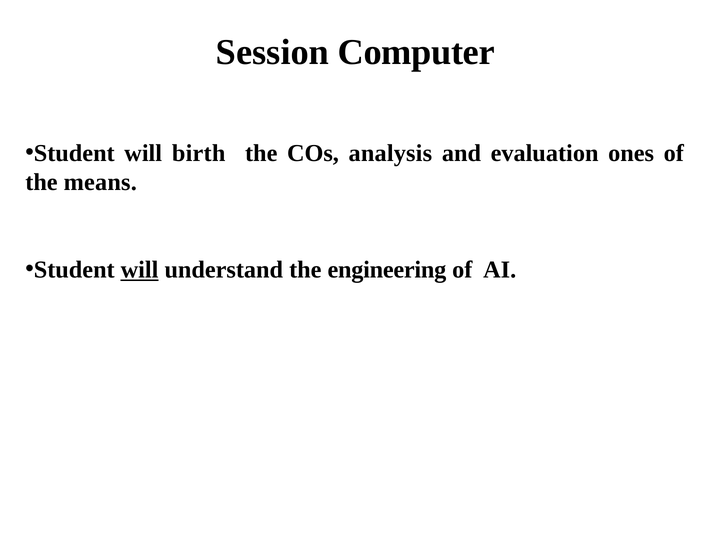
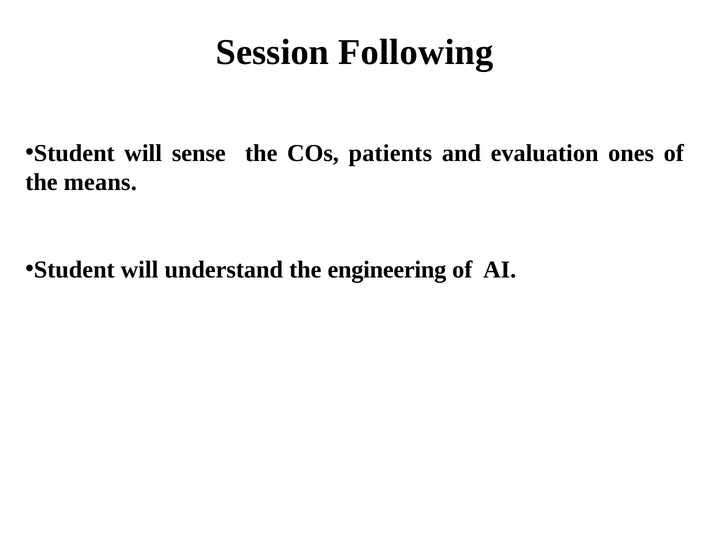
Computer: Computer -> Following
birth: birth -> sense
analysis: analysis -> patients
will at (140, 270) underline: present -> none
